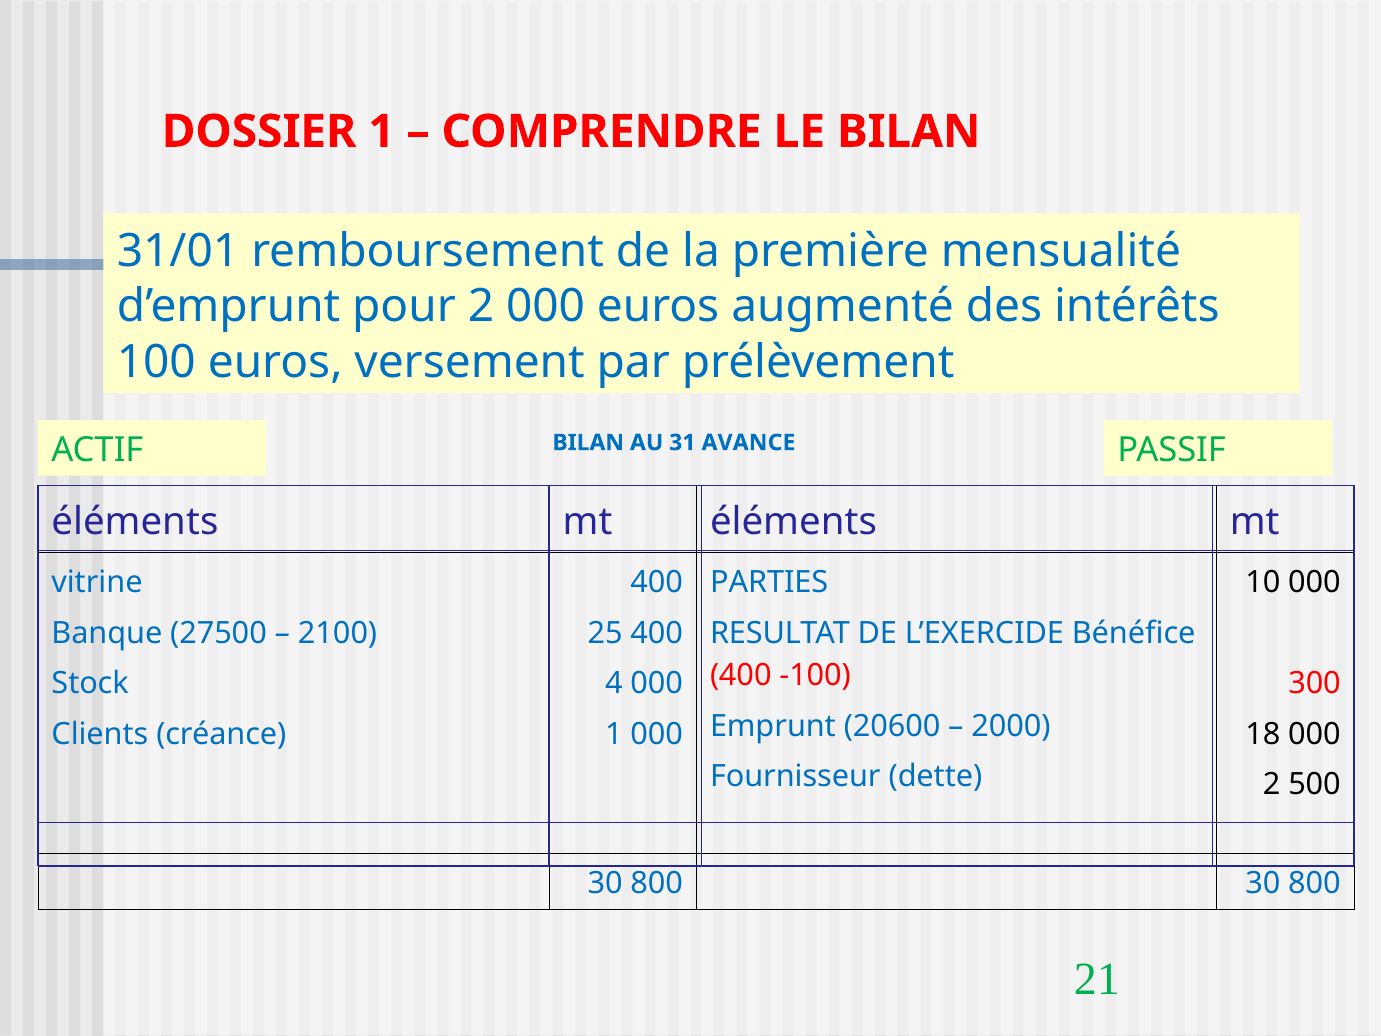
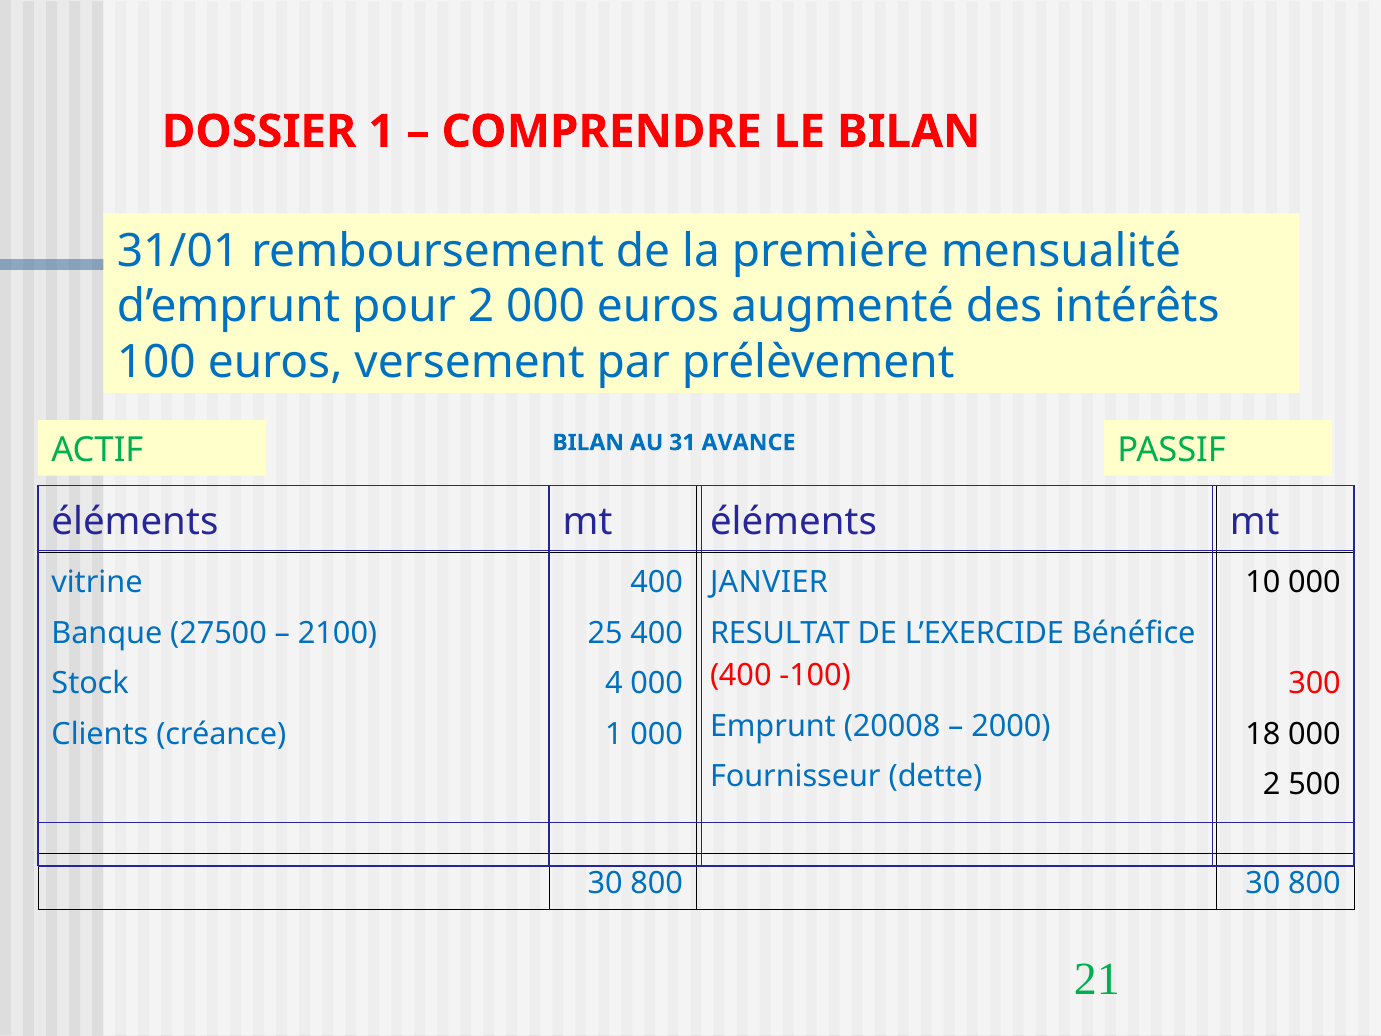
PARTIES: PARTIES -> JANVIER
20600: 20600 -> 20008
